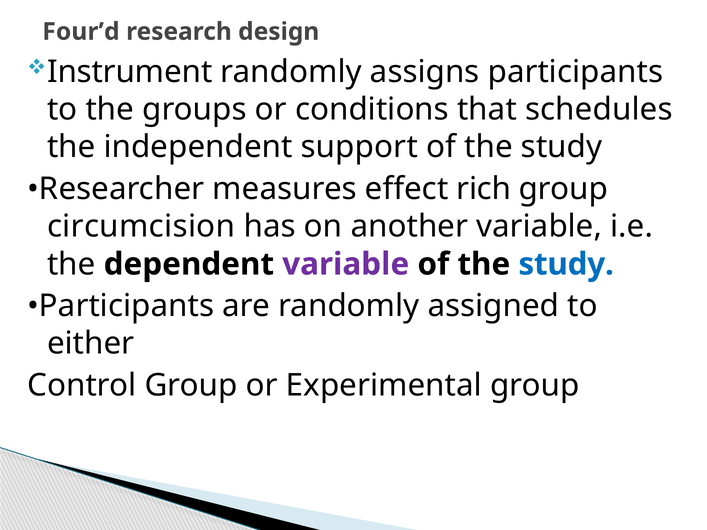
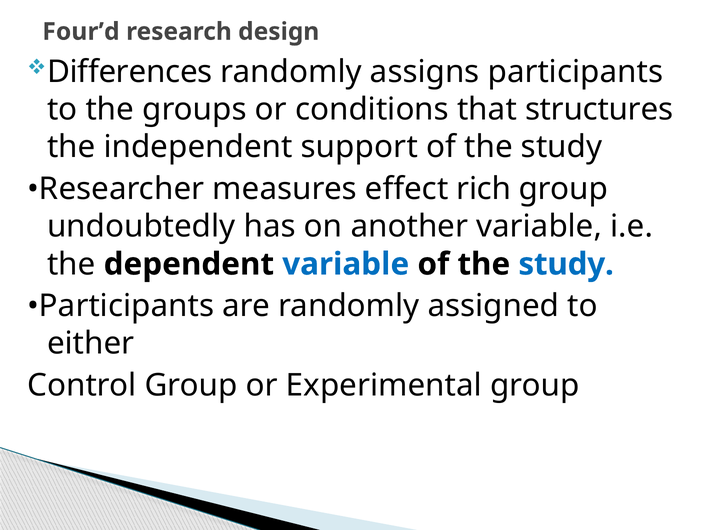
Instrument: Instrument -> Differences
schedules: schedules -> structures
circumcision: circumcision -> undoubtedly
variable at (346, 264) colour: purple -> blue
